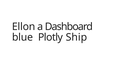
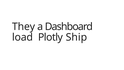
Ellon: Ellon -> They
blue: blue -> load
